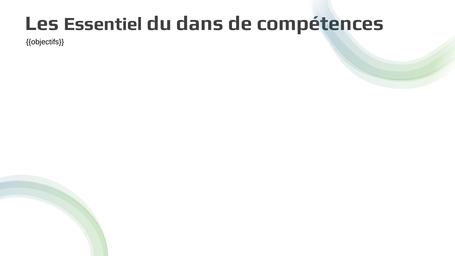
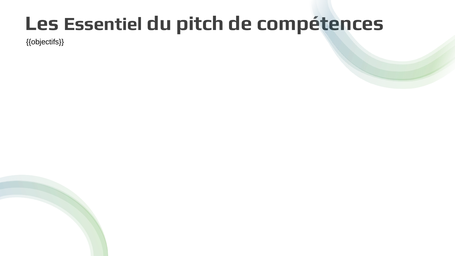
dans: dans -> pitch
